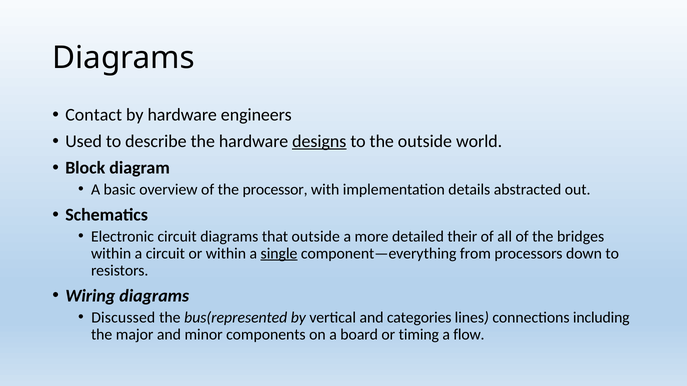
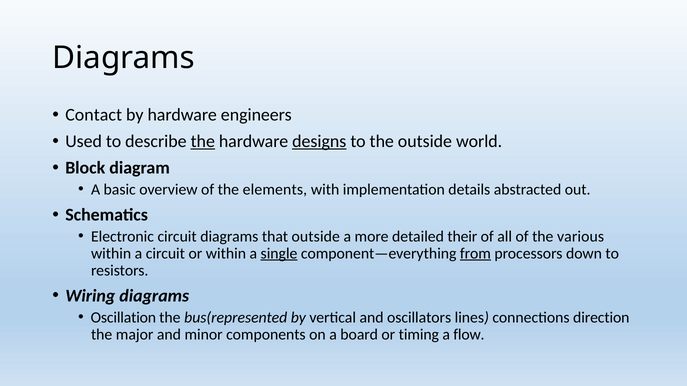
the at (203, 141) underline: none -> present
processor: processor -> elements
bridges: bridges -> various
from underline: none -> present
Discussed: Discussed -> Oscillation
categories: categories -> oscillators
including: including -> direction
